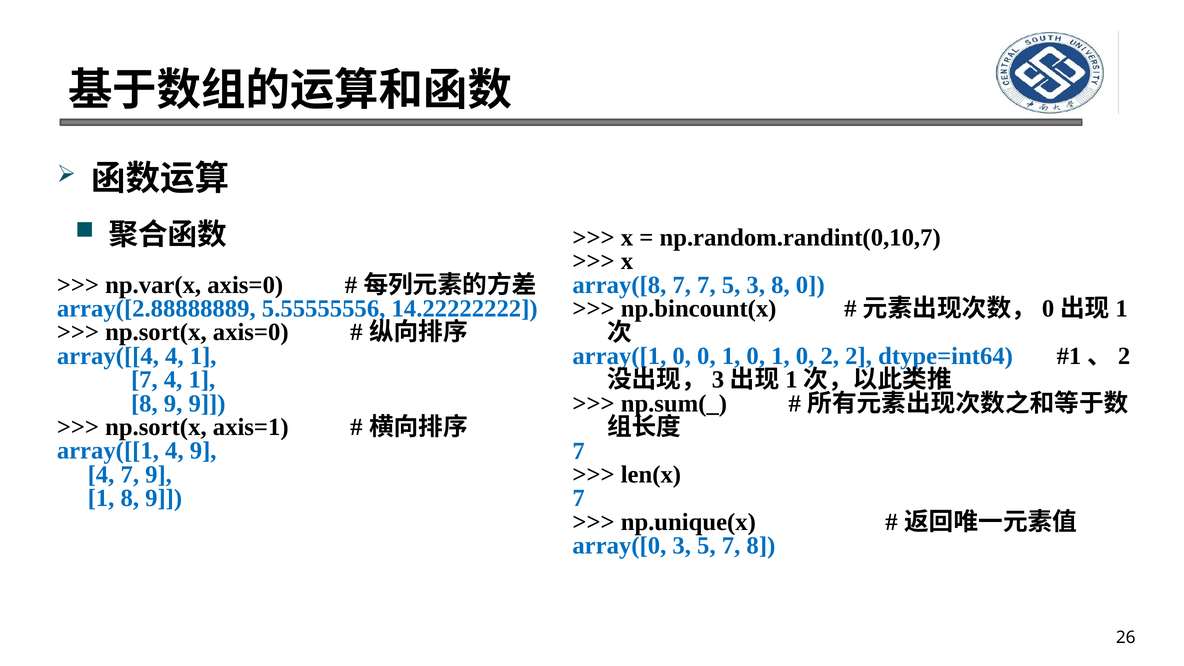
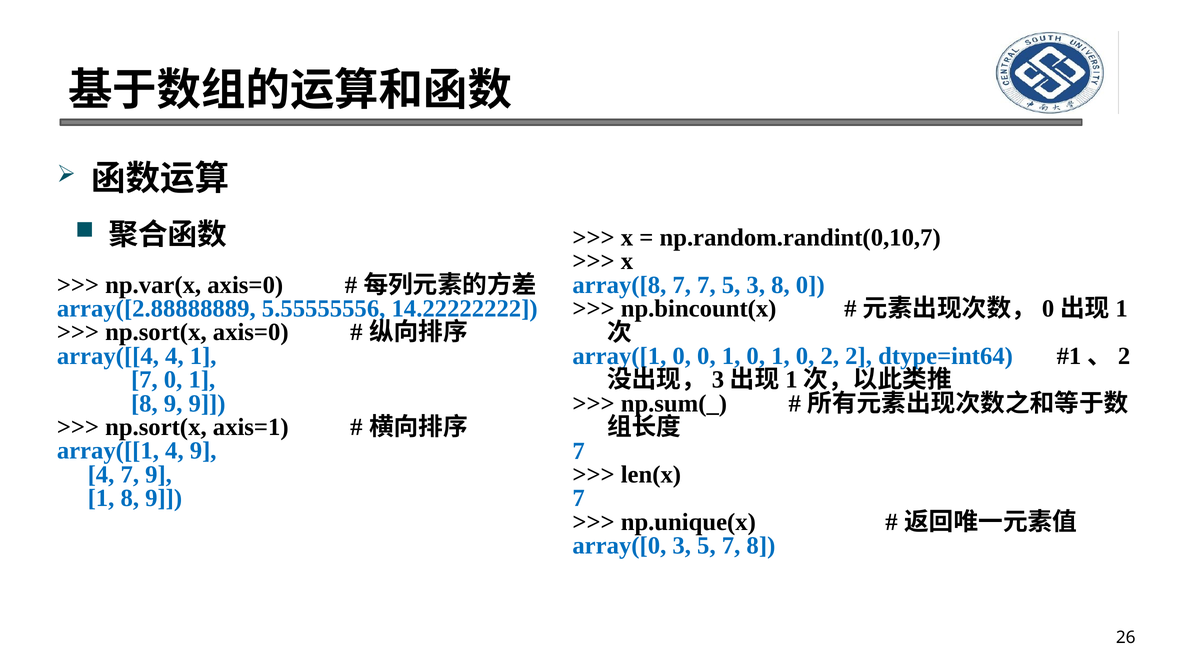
7 4: 4 -> 0
